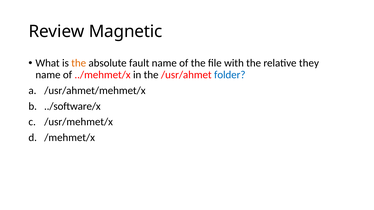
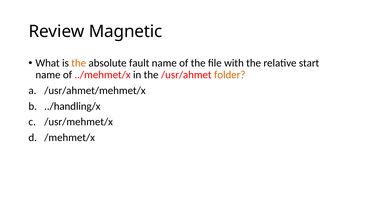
they: they -> start
folder colour: blue -> orange
../software/x: ../software/x -> ../handling/x
